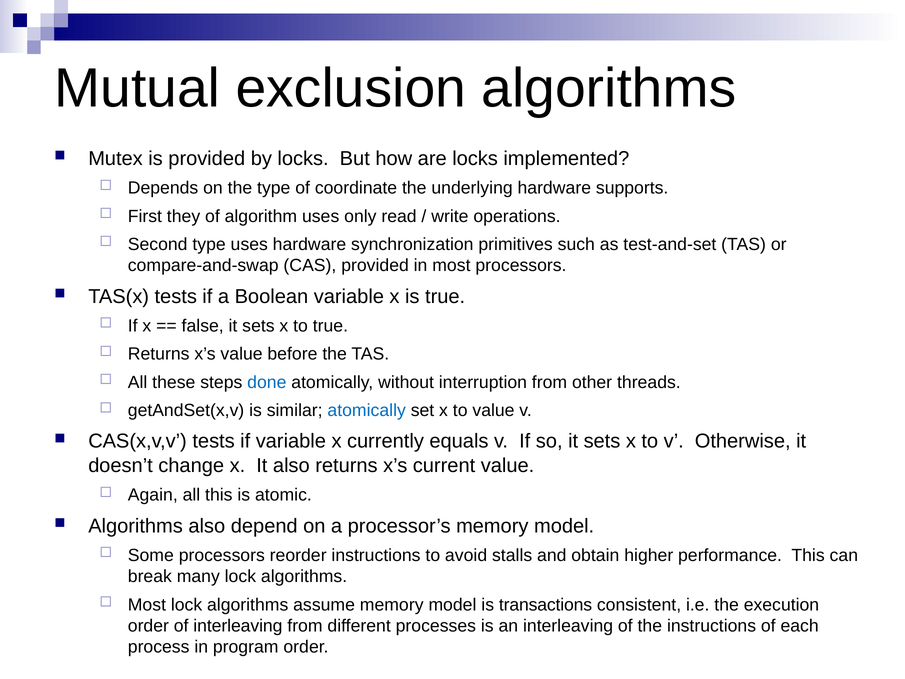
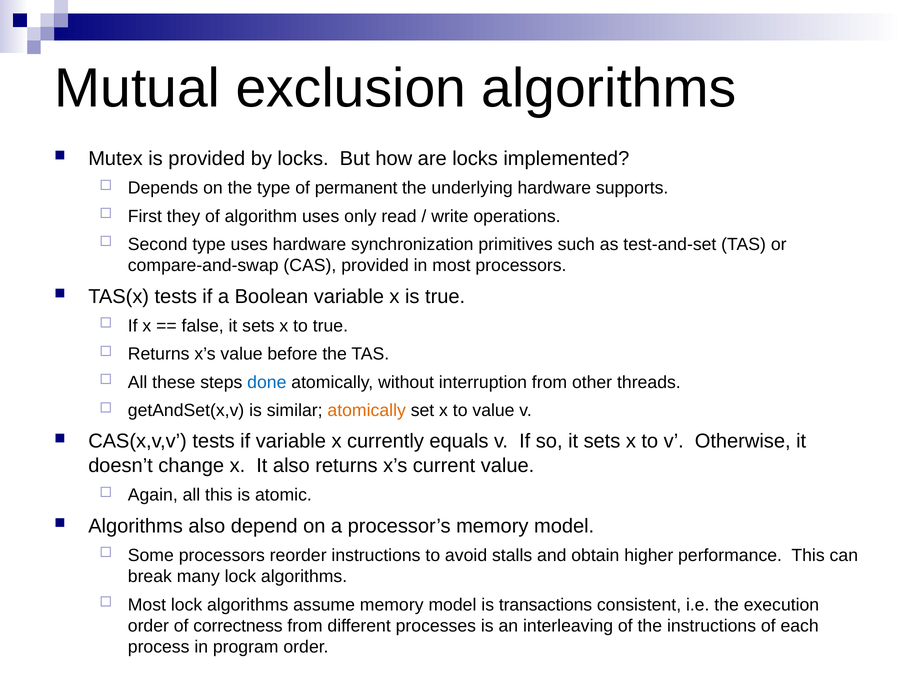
coordinate: coordinate -> permanent
atomically at (367, 410) colour: blue -> orange
of interleaving: interleaving -> correctness
